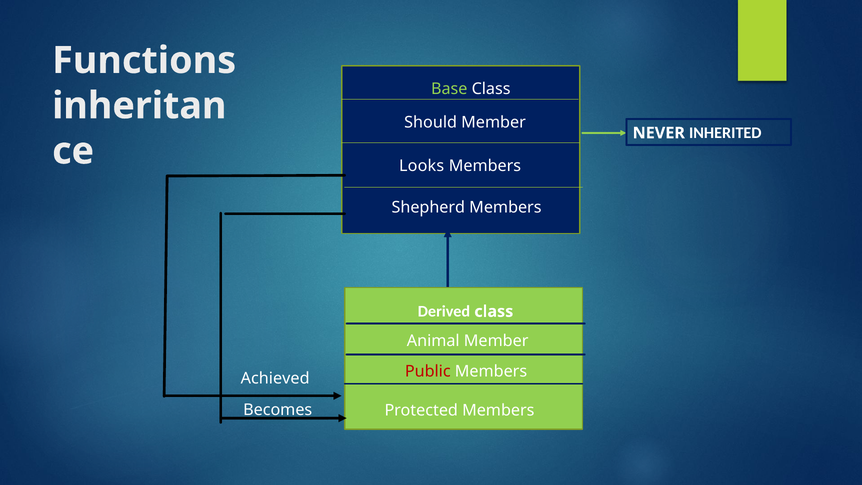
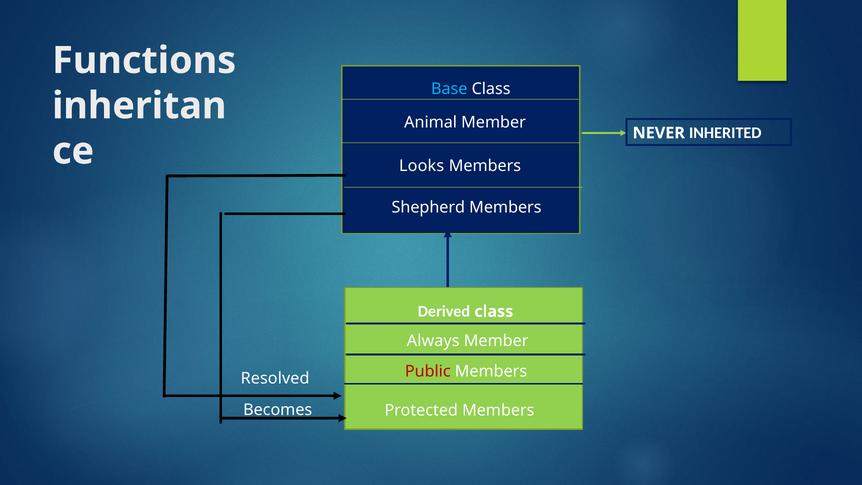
Base colour: light green -> light blue
Should: Should -> Animal
Animal: Animal -> Always
Achieved: Achieved -> Resolved
